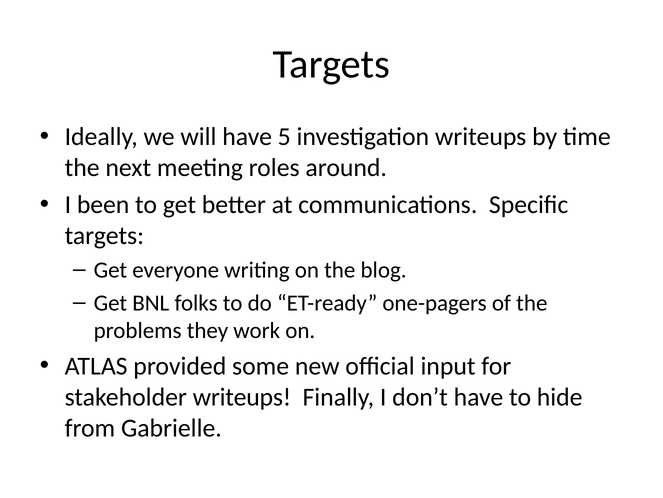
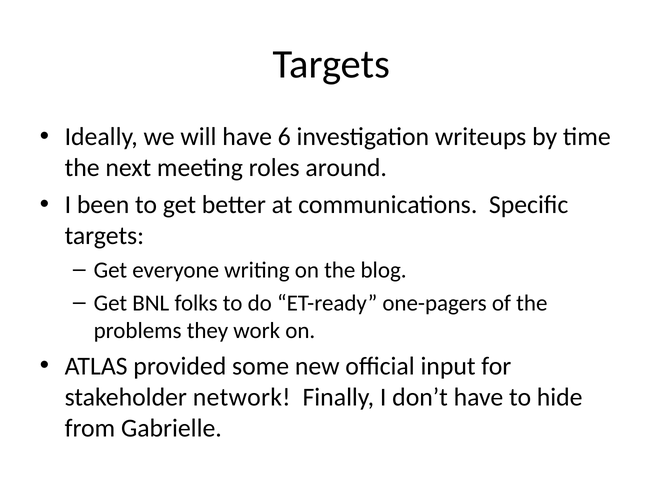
5: 5 -> 6
stakeholder writeups: writeups -> network
